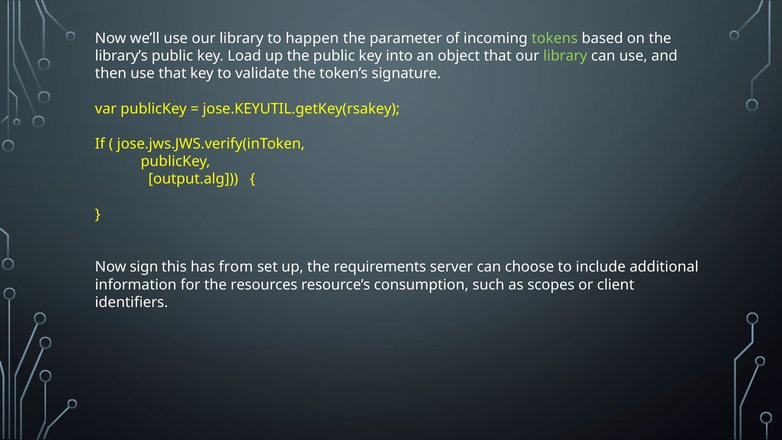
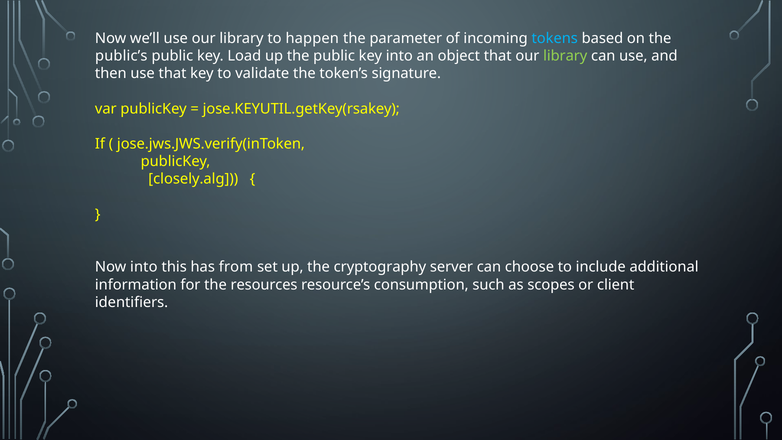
tokens colour: light green -> light blue
library’s: library’s -> public’s
output.alg: output.alg -> closely.alg
Now sign: sign -> into
requirements: requirements -> cryptography
